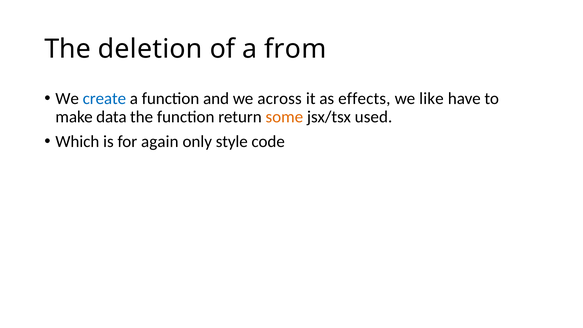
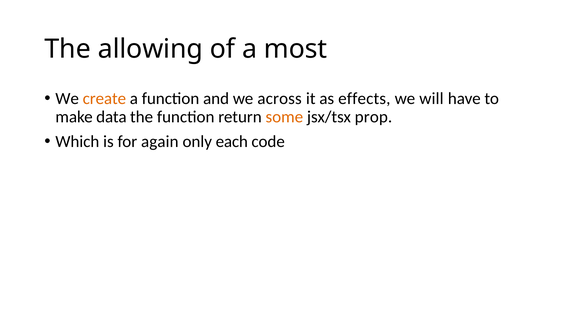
deletion: deletion -> allowing
from: from -> most
create colour: blue -> orange
like: like -> will
used: used -> prop
style: style -> each
